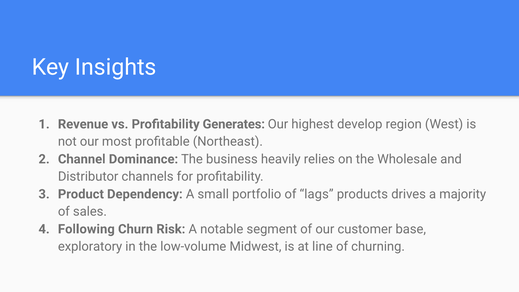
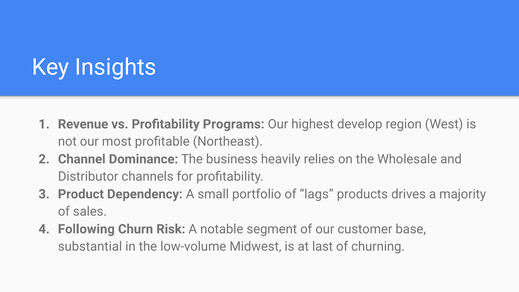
Generates: Generates -> Programs
exploratory: exploratory -> substantial
line: line -> last
